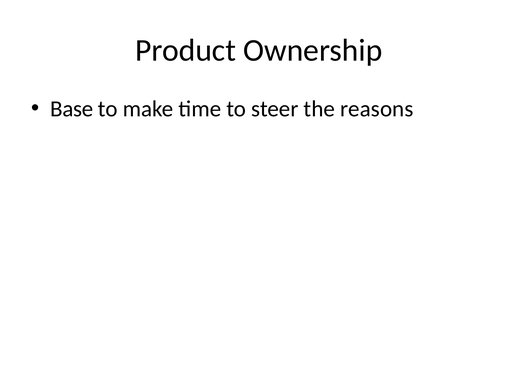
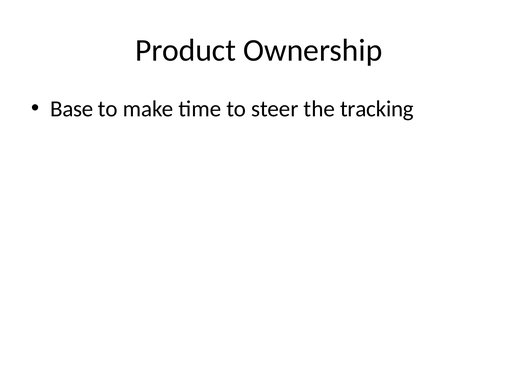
reasons: reasons -> tracking
